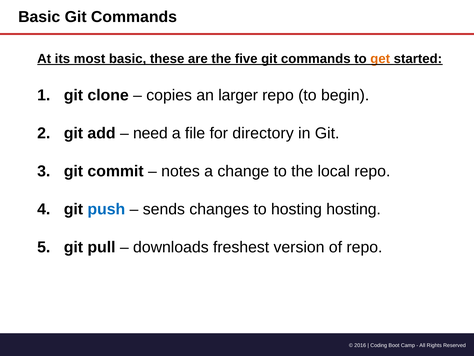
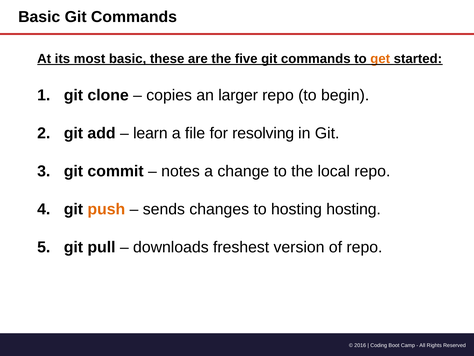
need: need -> learn
directory: directory -> resolving
push colour: blue -> orange
